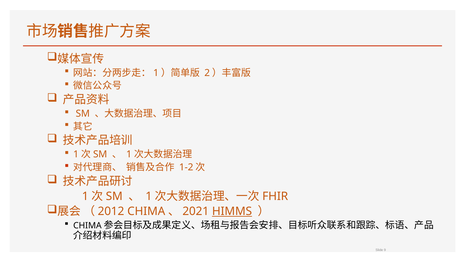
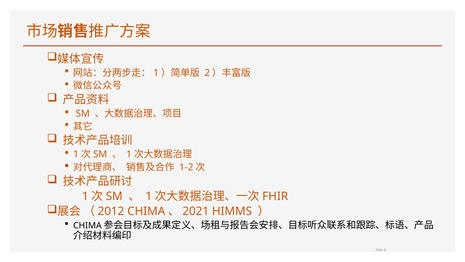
HIMMS underline: present -> none
